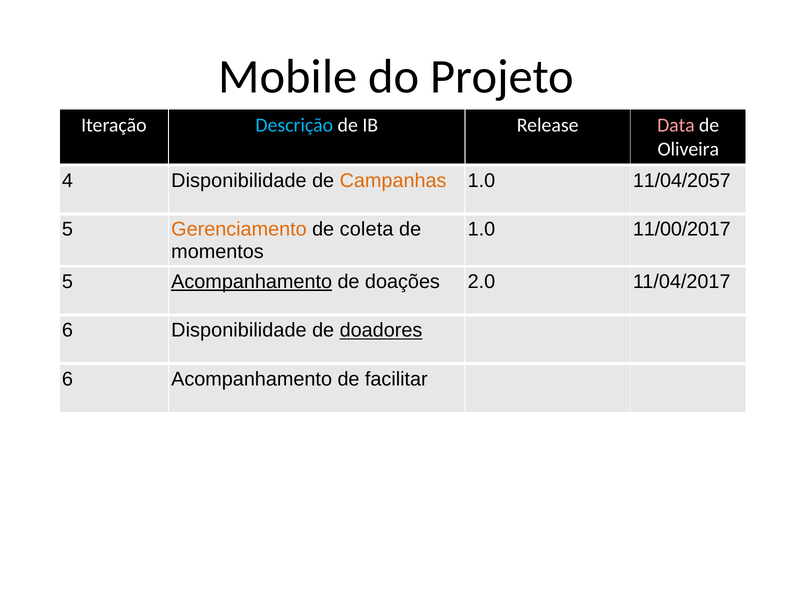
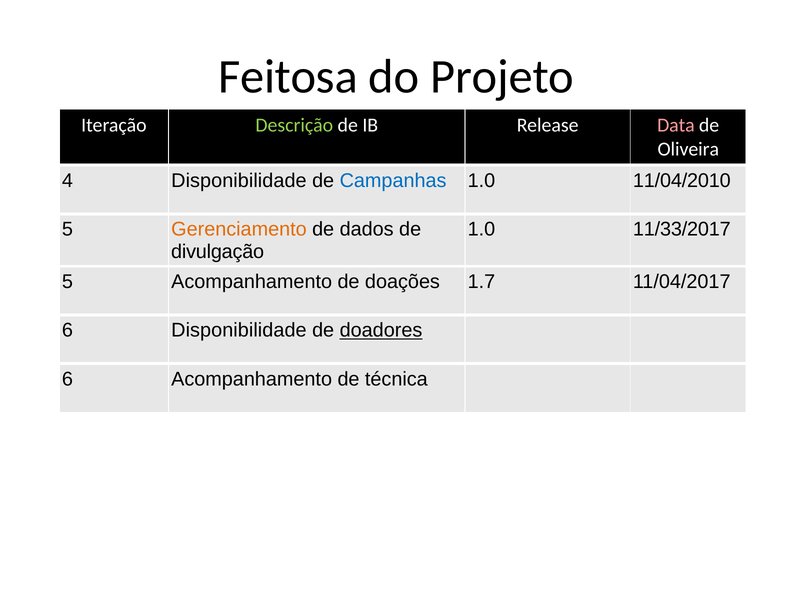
Mobile: Mobile -> Feitosa
Descrição colour: light blue -> light green
Campanhas colour: orange -> blue
11/04/2057: 11/04/2057 -> 11/04/2010
coleta: coleta -> dados
11/00/2017: 11/00/2017 -> 11/33/2017
momentos: momentos -> divulgação
Acompanhamento at (252, 282) underline: present -> none
2.0: 2.0 -> 1.7
facilitar: facilitar -> técnica
